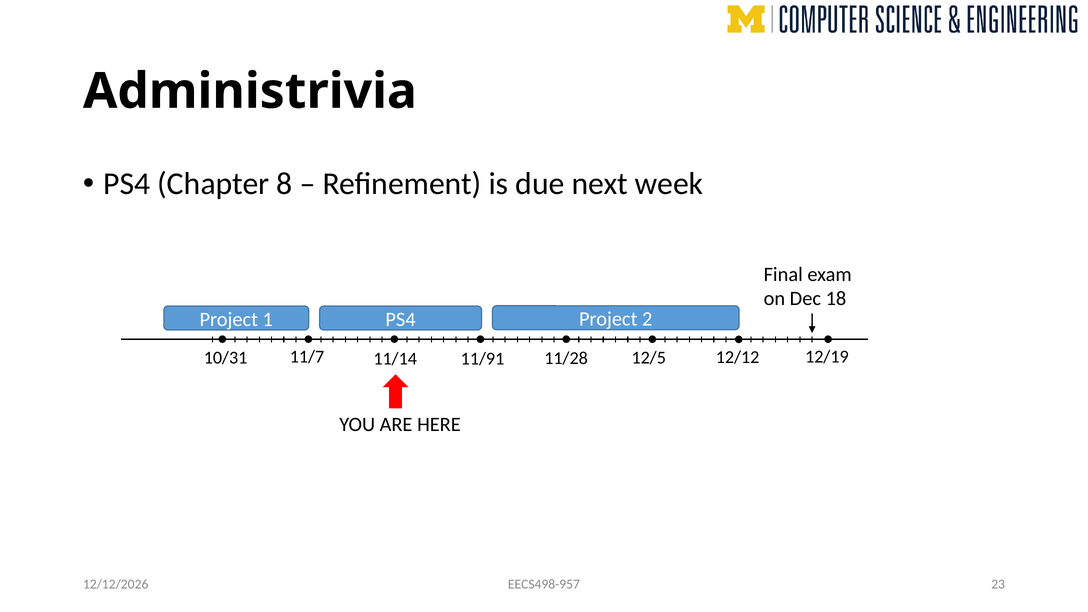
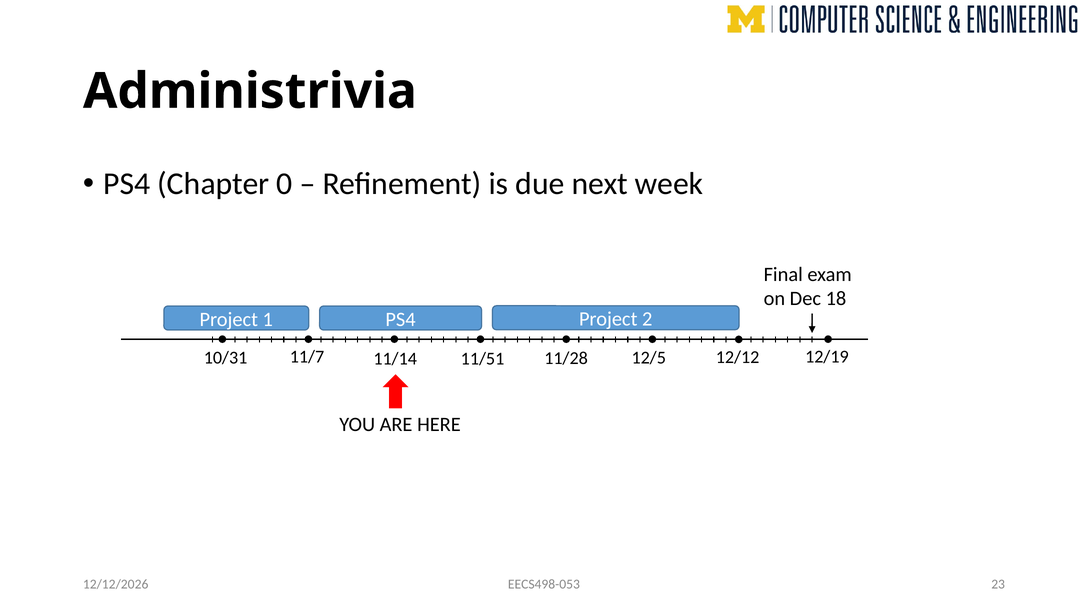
8: 8 -> 0
11/91: 11/91 -> 11/51
EECS498-957: EECS498-957 -> EECS498-053
